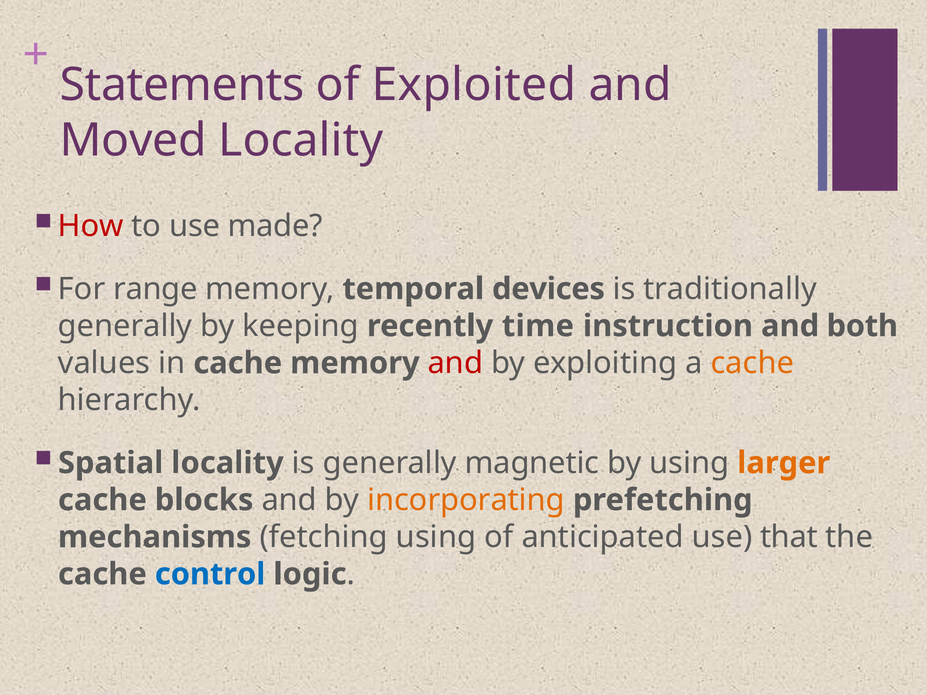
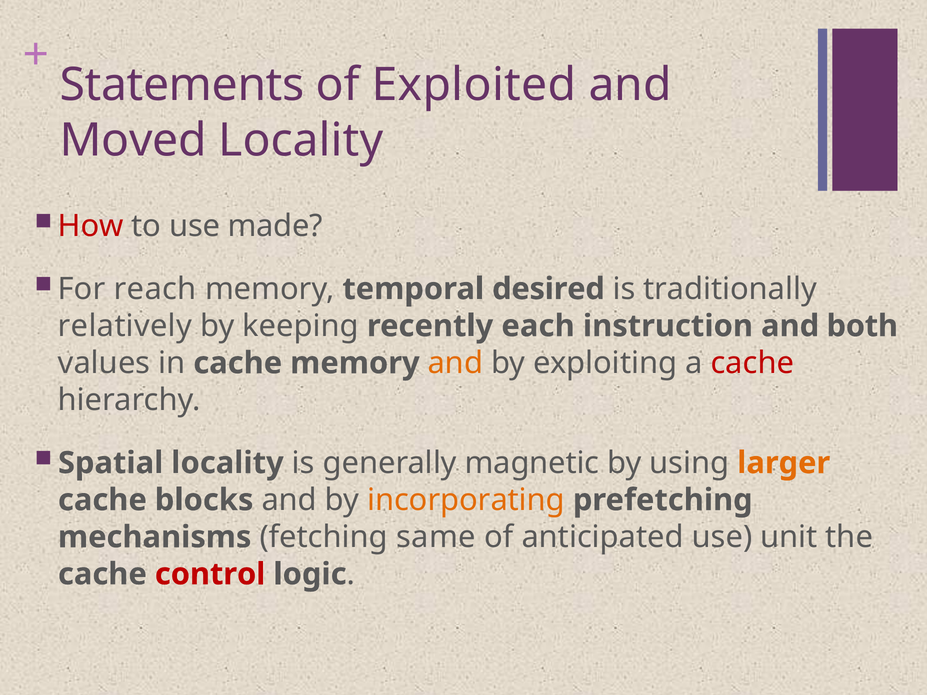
range: range -> reach
devices: devices -> desired
generally at (125, 326): generally -> relatively
time: time -> each
and at (455, 363) colour: red -> orange
cache at (752, 363) colour: orange -> red
fetching using: using -> same
that: that -> unit
control colour: blue -> red
